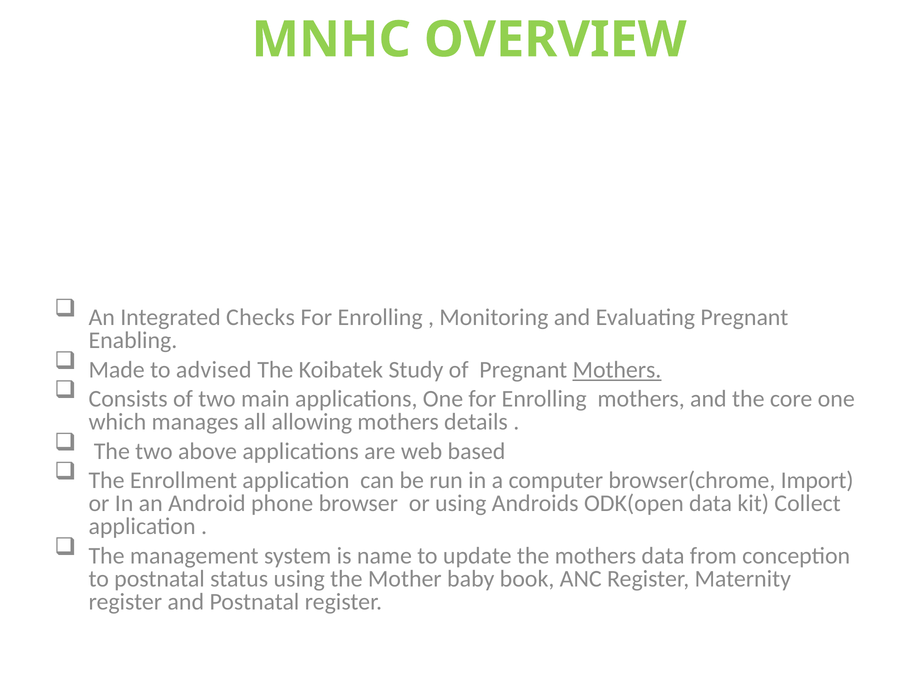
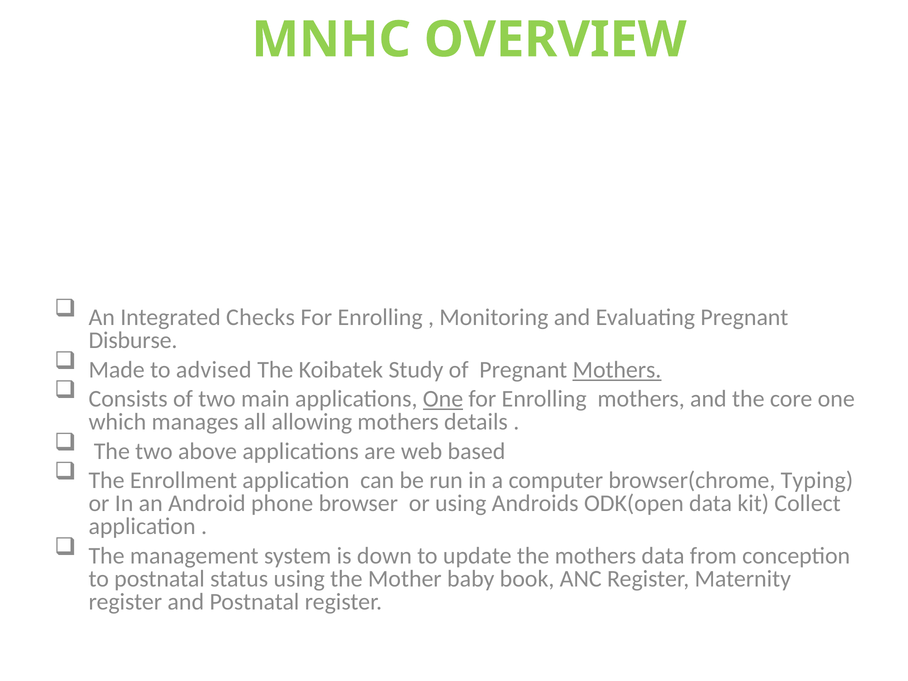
Enabling: Enabling -> Disburse
One at (443, 399) underline: none -> present
Import: Import -> Typing
name: name -> down
